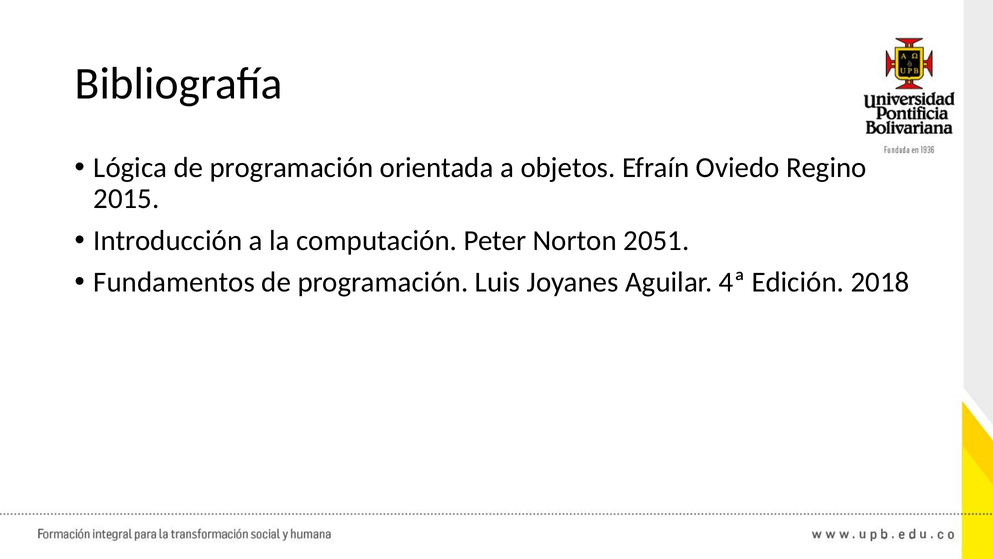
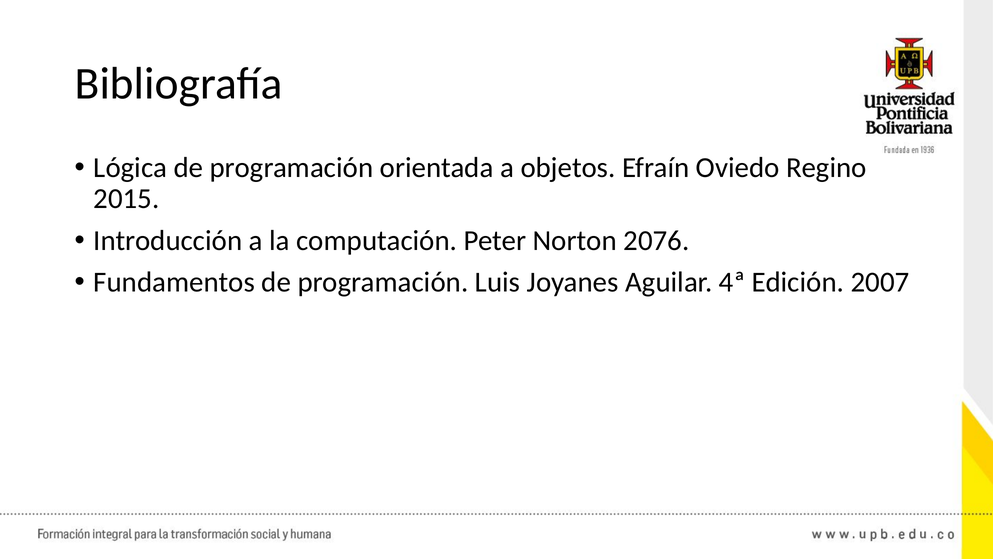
2051: 2051 -> 2076
2018: 2018 -> 2007
